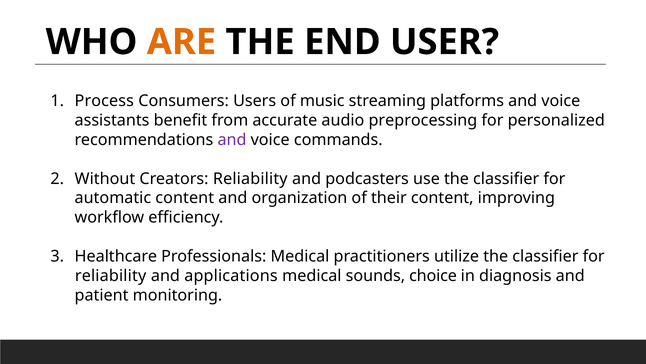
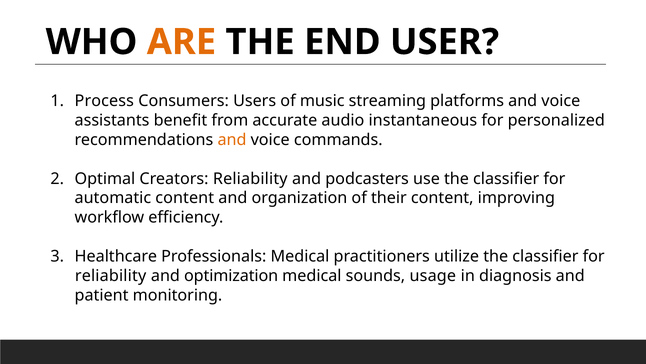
preprocessing: preprocessing -> instantaneous
and at (232, 140) colour: purple -> orange
Without: Without -> Optimal
applications: applications -> optimization
choice: choice -> usage
